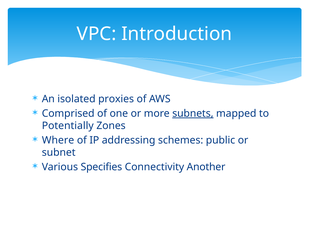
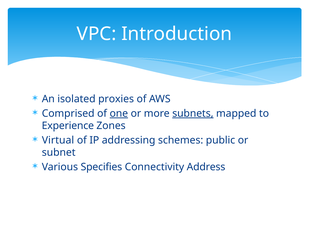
one underline: none -> present
Potentially: Potentially -> Experience
Where: Where -> Virtual
Another: Another -> Address
